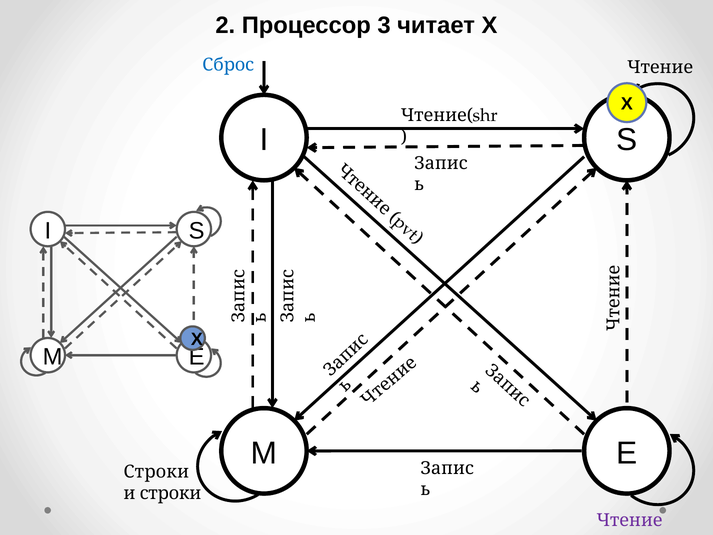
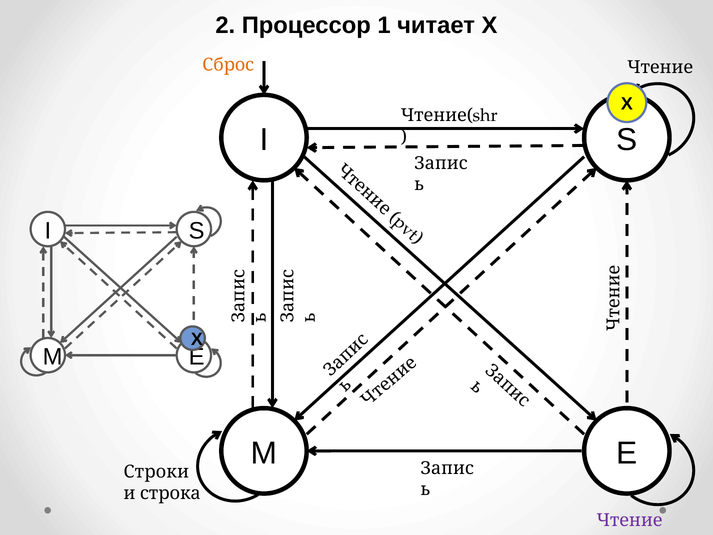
3: 3 -> 1
Сброс colour: blue -> orange
и строки: строки -> строка
